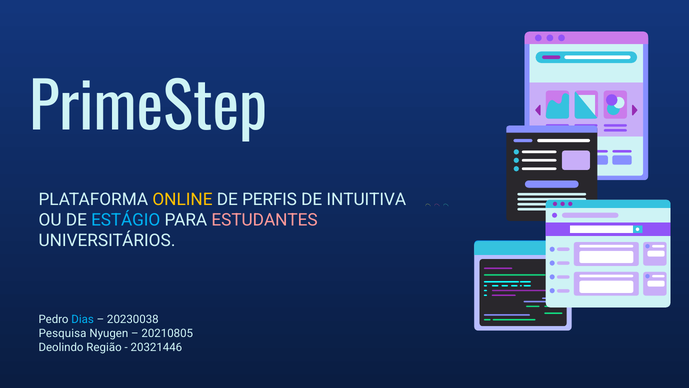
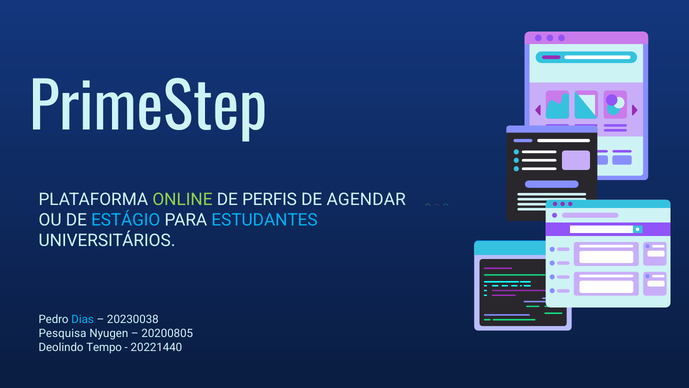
ONLINE colour: yellow -> light green
INTUITIVA: INTUITIVA -> AGENDAR
ESTUDANTES colour: pink -> light blue
20210805: 20210805 -> 20200805
Região: Região -> Tempo
20321446: 20321446 -> 20221440
